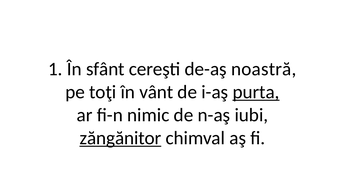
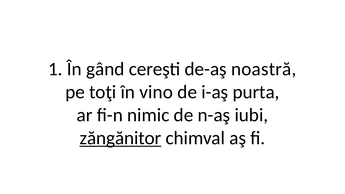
sfânt: sfânt -> gând
vânt: vânt -> vino
purta underline: present -> none
